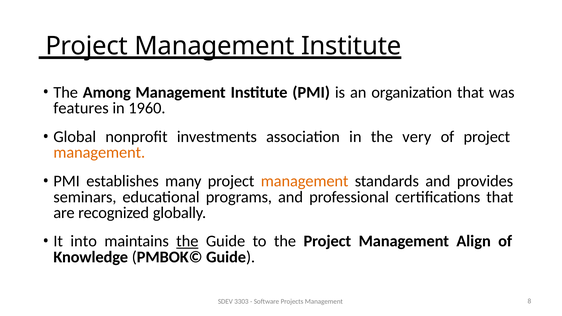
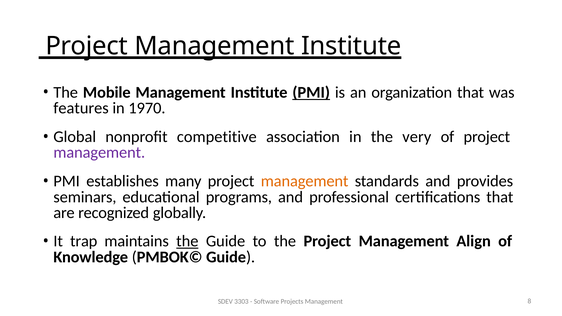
Among: Among -> Mobile
PMI at (311, 93) underline: none -> present
1960: 1960 -> 1970
investments: investments -> competitive
management at (99, 153) colour: orange -> purple
into: into -> trap
